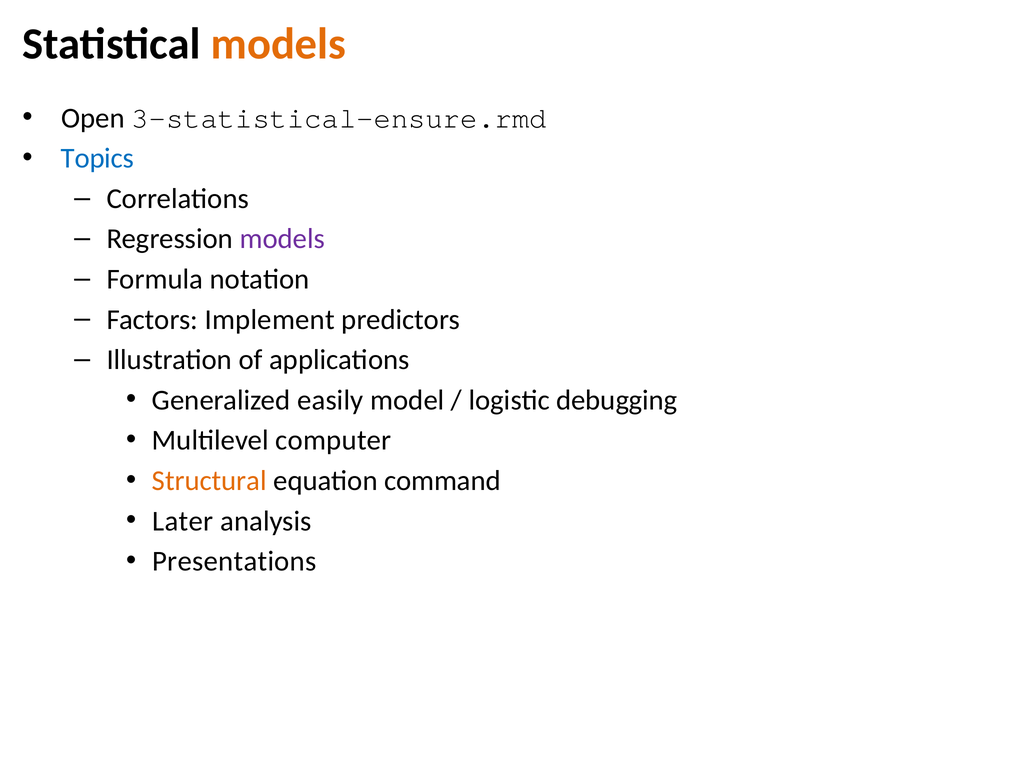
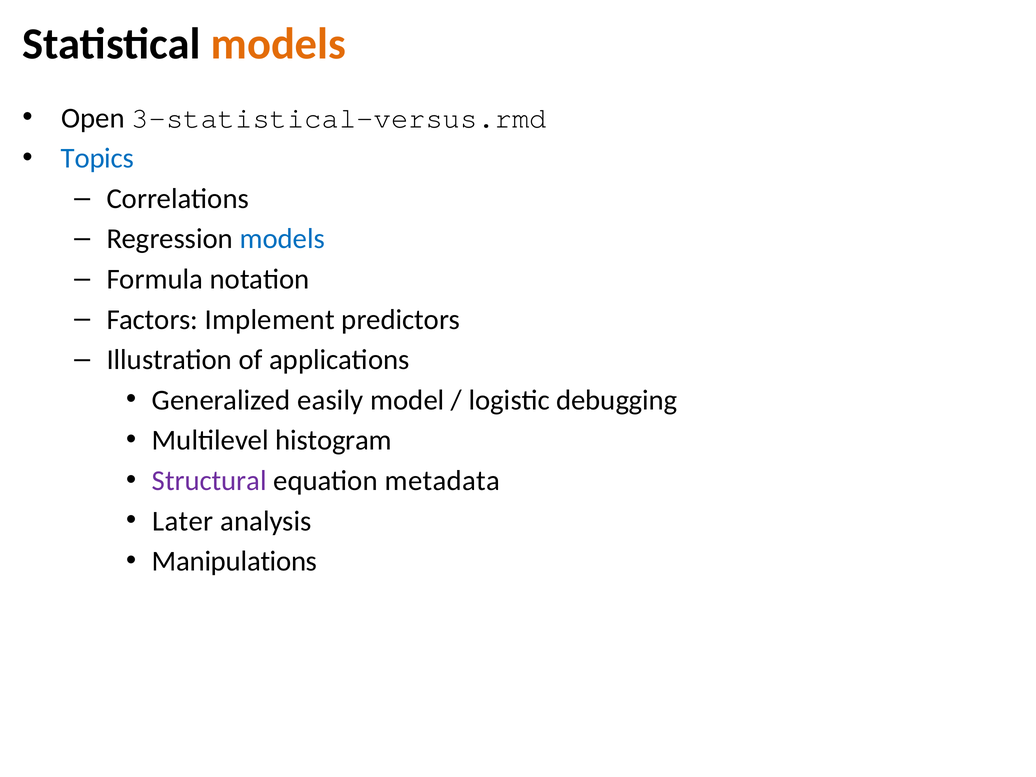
3-statistical-ensure.rmd: 3-statistical-ensure.rmd -> 3-statistical-versus.rmd
models at (282, 239) colour: purple -> blue
computer: computer -> histogram
Structural colour: orange -> purple
command: command -> metadata
Presentations: Presentations -> Manipulations
